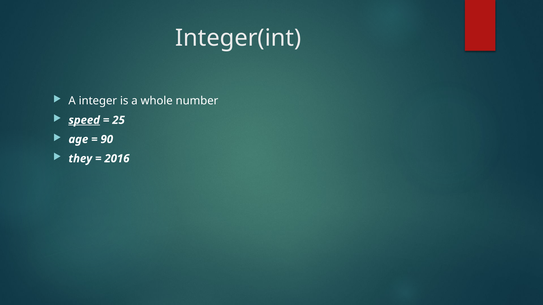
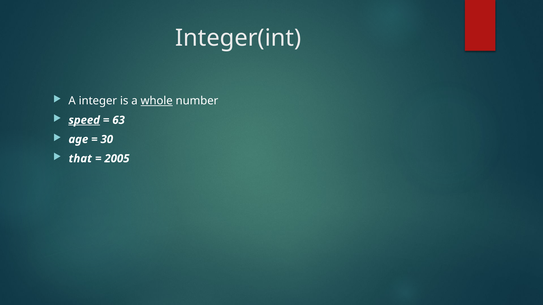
whole underline: none -> present
25: 25 -> 63
90: 90 -> 30
they: they -> that
2016: 2016 -> 2005
